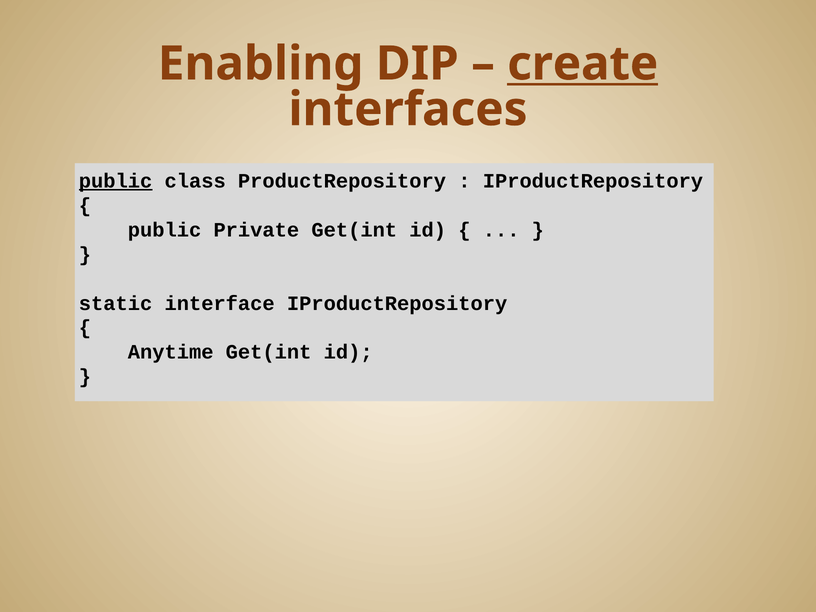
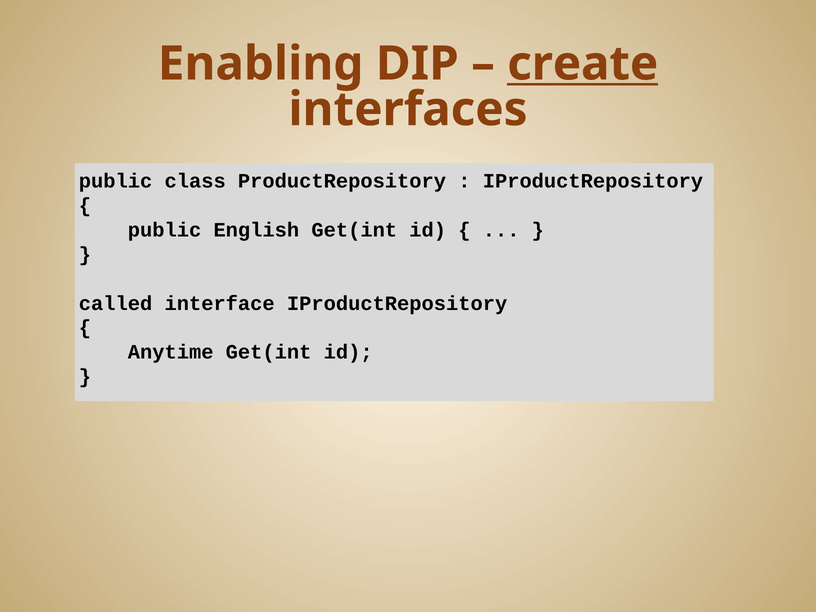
public at (116, 181) underline: present -> none
Private: Private -> English
static: static -> called
